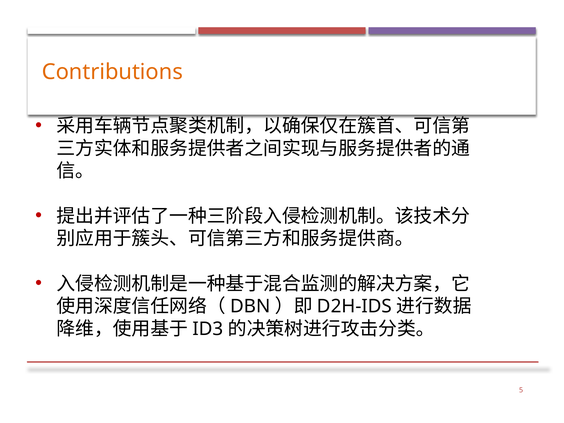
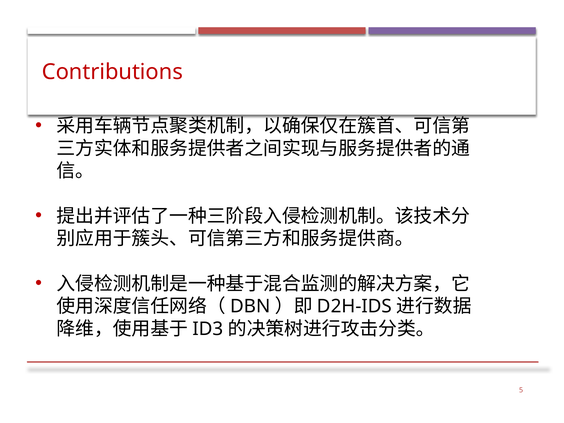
Contributions colour: orange -> red
